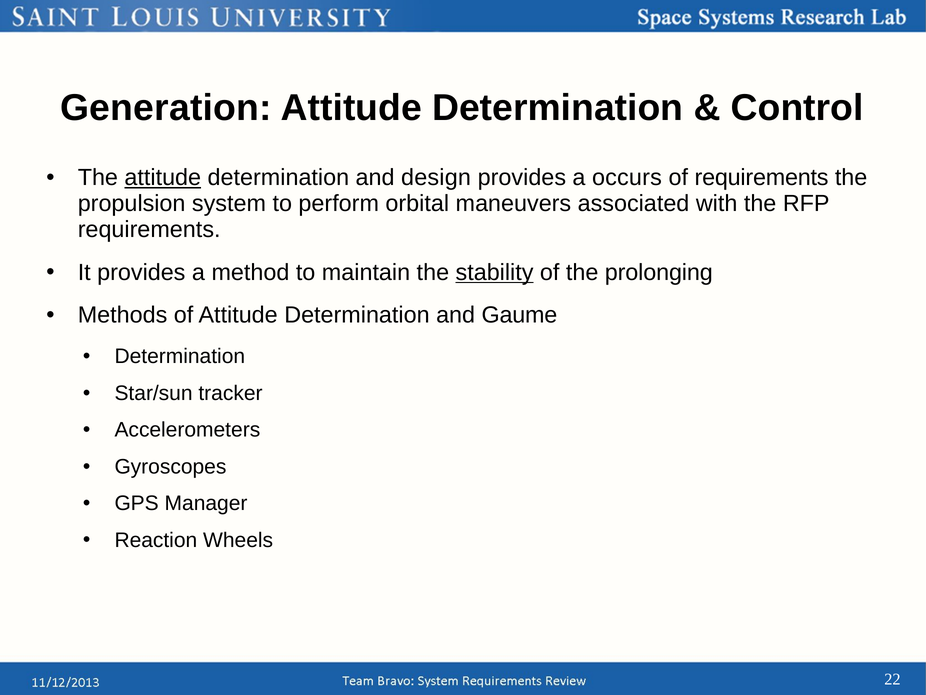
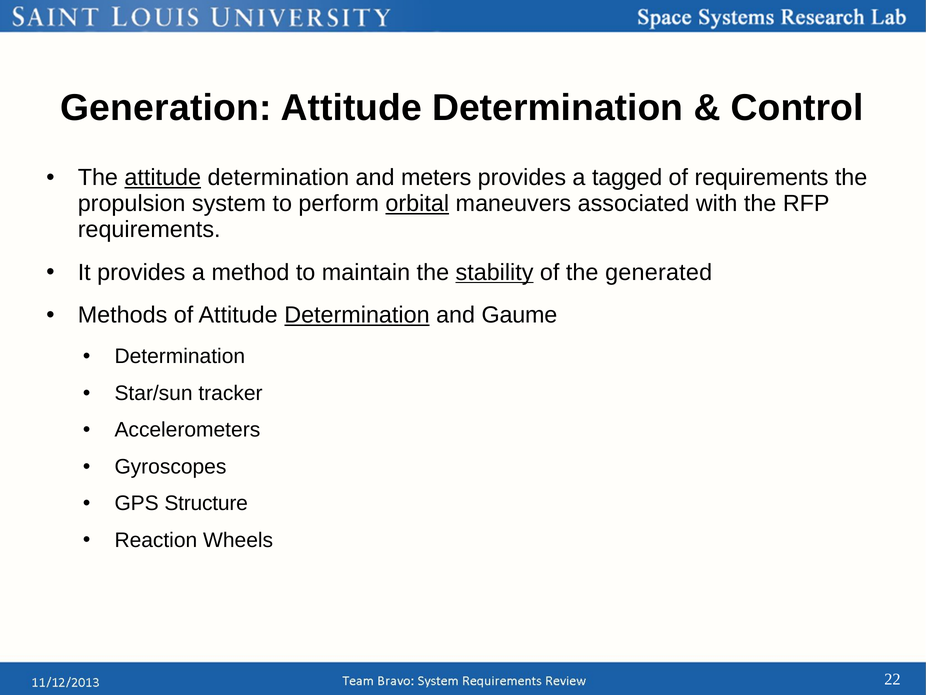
design: design -> meters
occurs: occurs -> tagged
orbital underline: none -> present
prolonging: prolonging -> generated
Determination at (357, 315) underline: none -> present
Manager: Manager -> Structure
